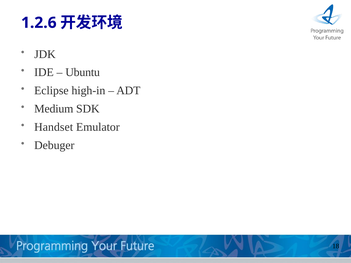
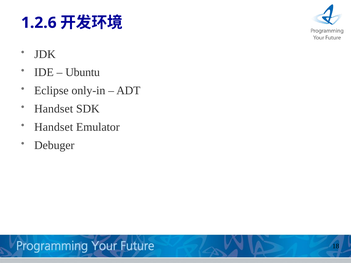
high-in: high-in -> only-in
Medium at (54, 109): Medium -> Handset
